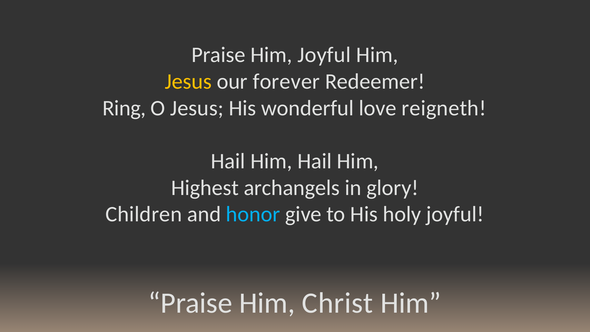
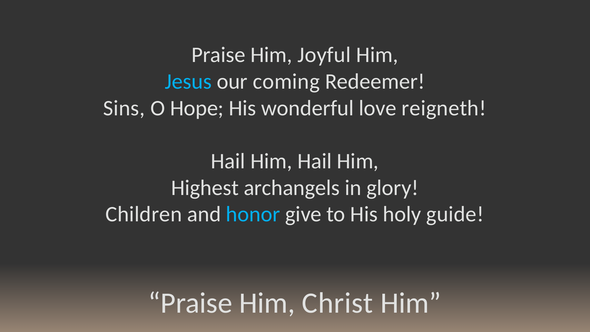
Jesus at (188, 81) colour: yellow -> light blue
forever: forever -> coming
Ring: Ring -> Sins
O Jesus: Jesus -> Hope
holy joyful: joyful -> guide
